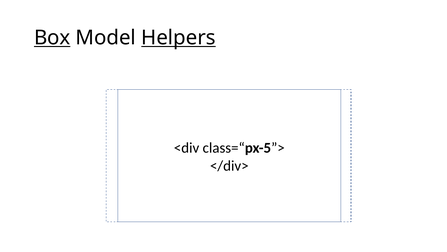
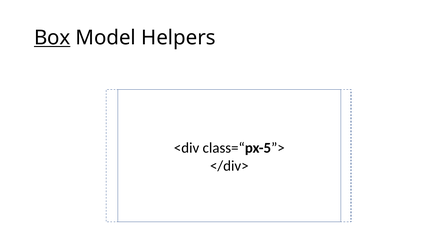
Helpers underline: present -> none
